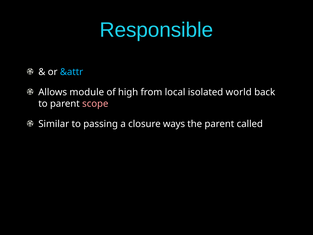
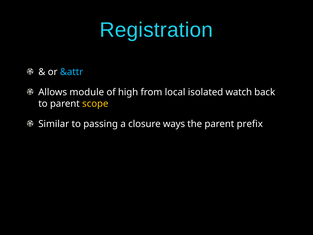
Responsible: Responsible -> Registration
world: world -> watch
scope colour: pink -> yellow
called: called -> prefix
